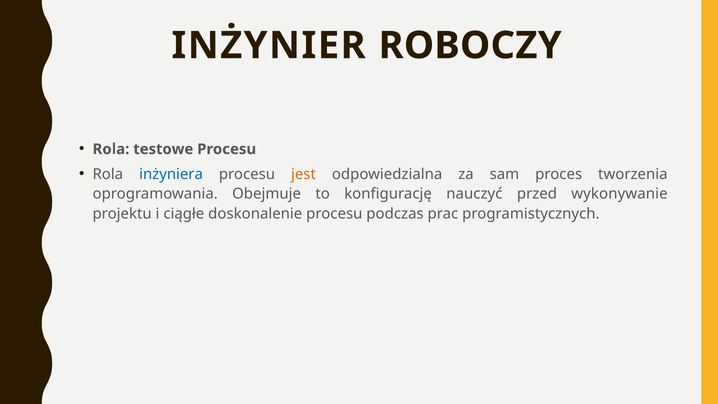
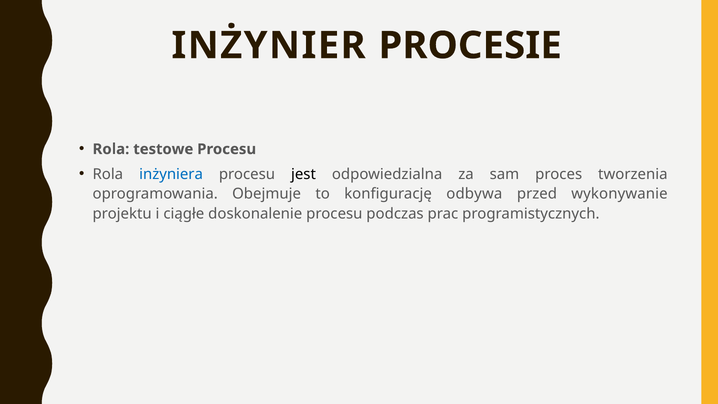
ROBOCZY: ROBOCZY -> PROCESIE
jest colour: orange -> black
nauczyć: nauczyć -> odbywa
